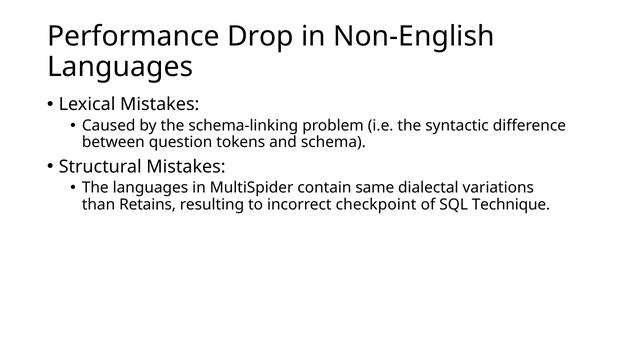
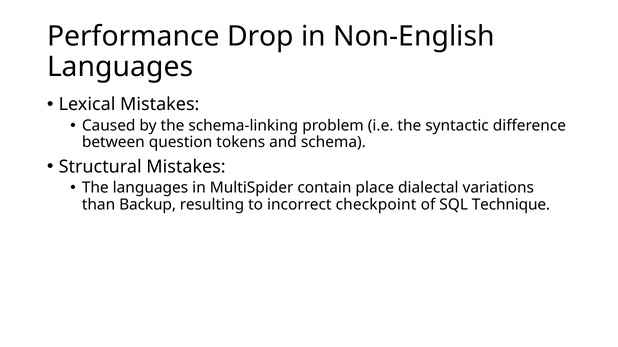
same: same -> place
Retains: Retains -> Backup
